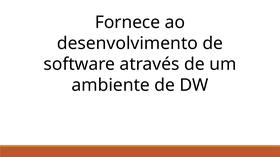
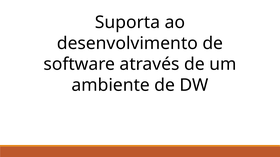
Fornece: Fornece -> Suporta
